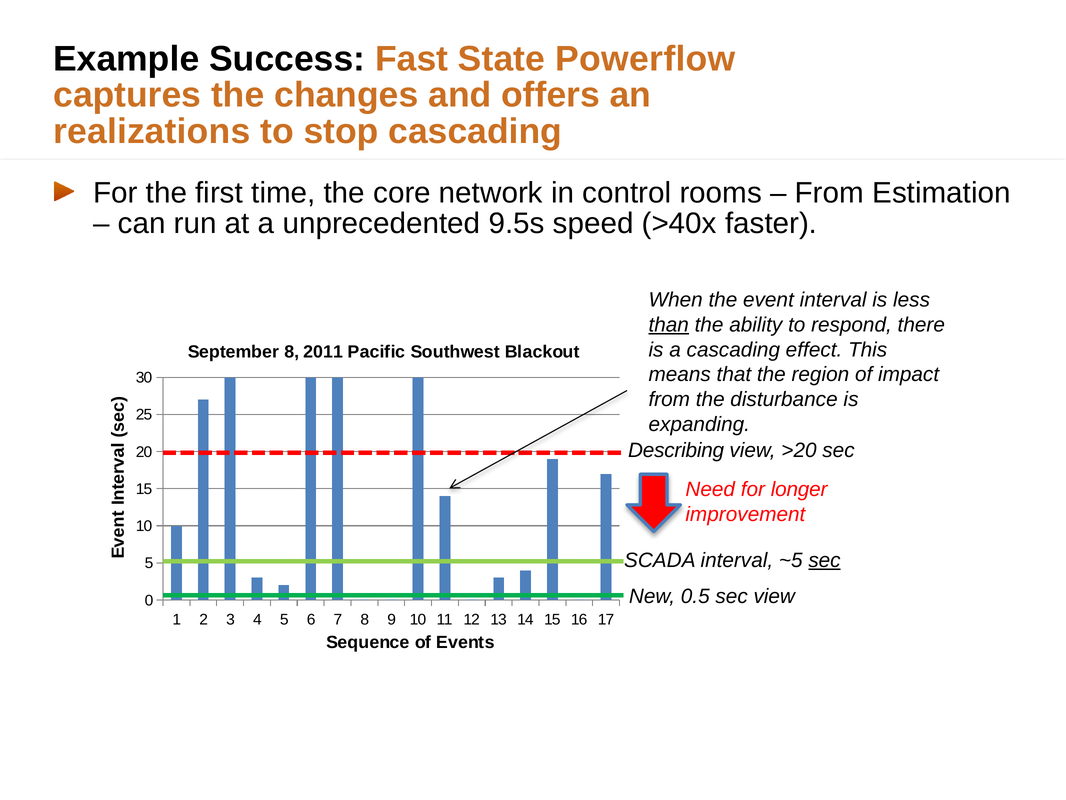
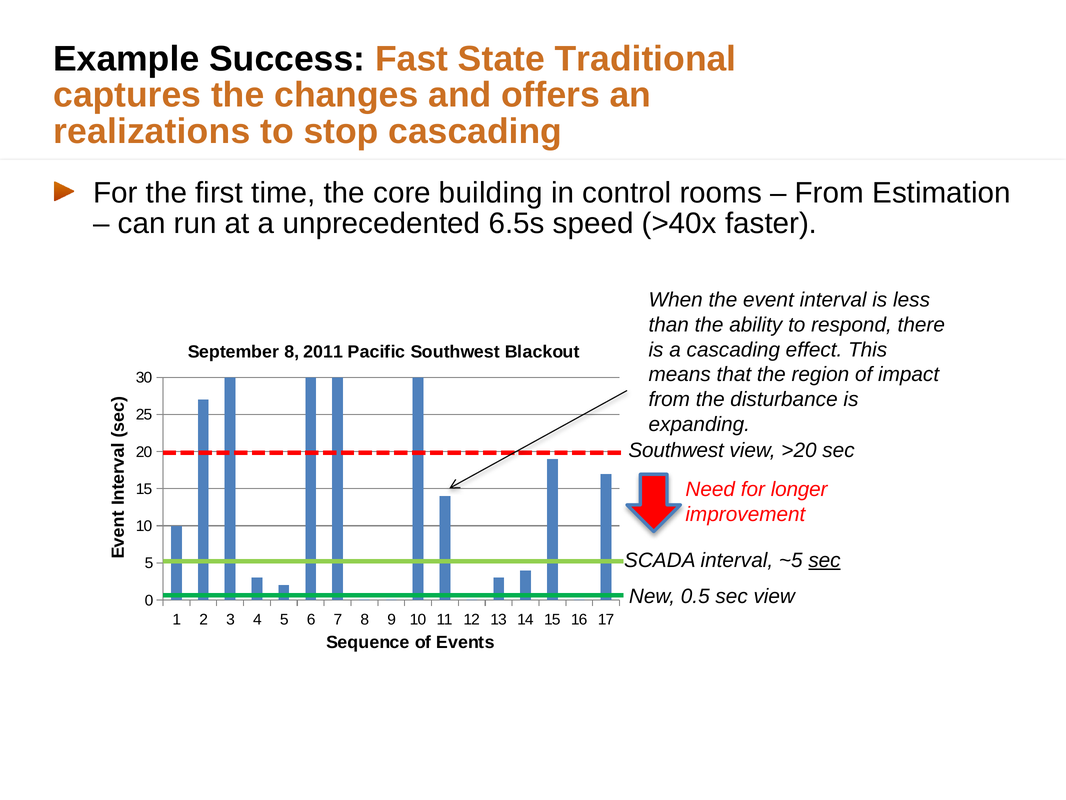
Powerflow: Powerflow -> Traditional
network: network -> building
9.5s: 9.5s -> 6.5s
than underline: present -> none
Describing at (676, 450): Describing -> Southwest
